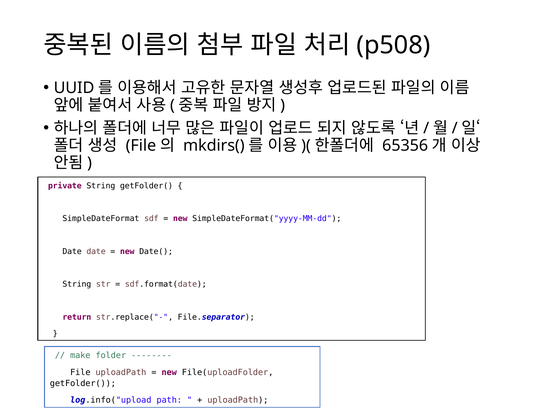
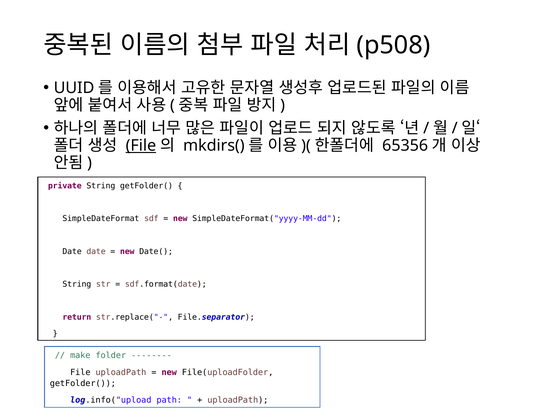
File at (141, 146) underline: none -> present
